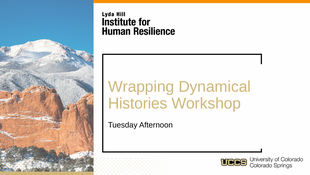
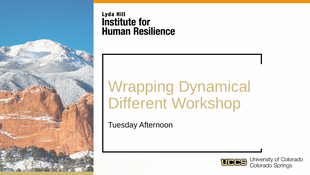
Histories: Histories -> Different
